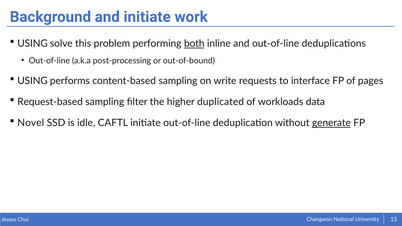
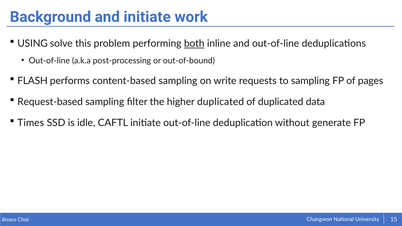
USING at (33, 81): USING -> FLASH
to interface: interface -> sampling
of workloads: workloads -> duplicated
Novel: Novel -> Times
generate underline: present -> none
